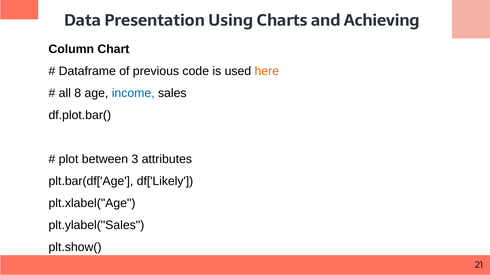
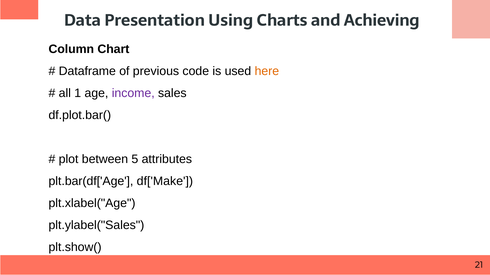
8: 8 -> 1
income colour: blue -> purple
3: 3 -> 5
df['Likely: df['Likely -> df['Make
